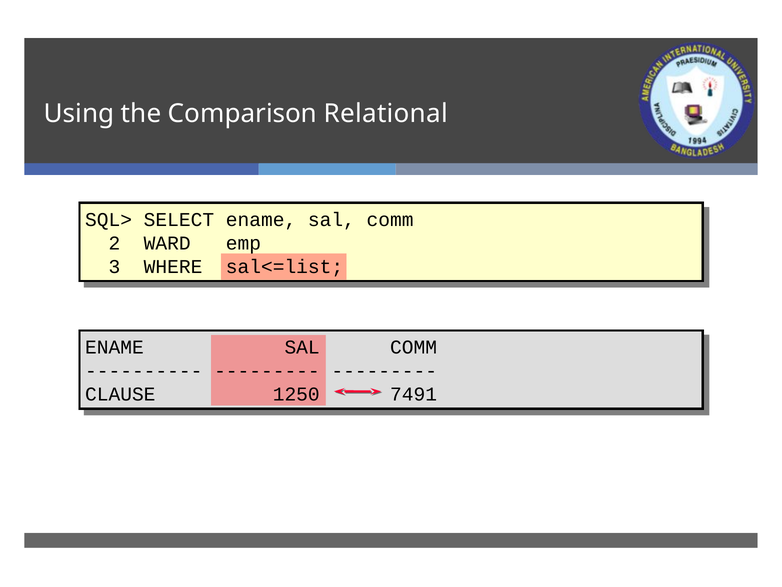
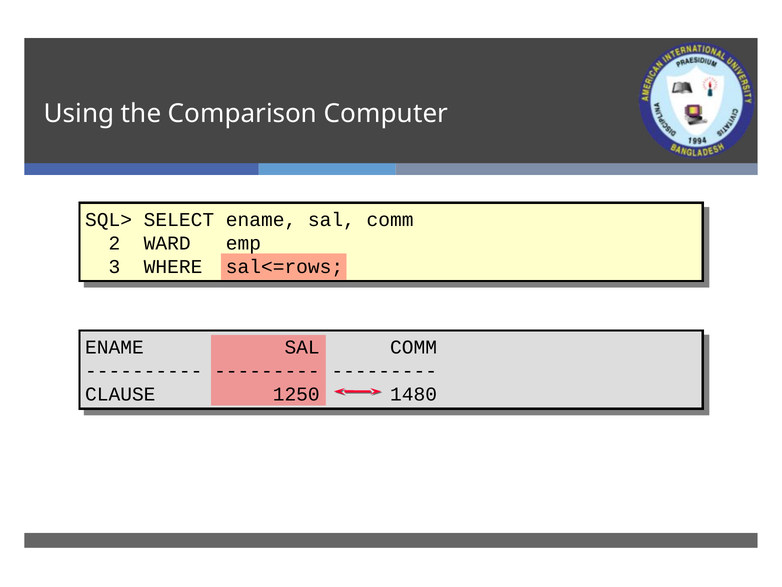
Relational: Relational -> Computer
sal<=list: sal<=list -> sal<=rows
7491: 7491 -> 1480
